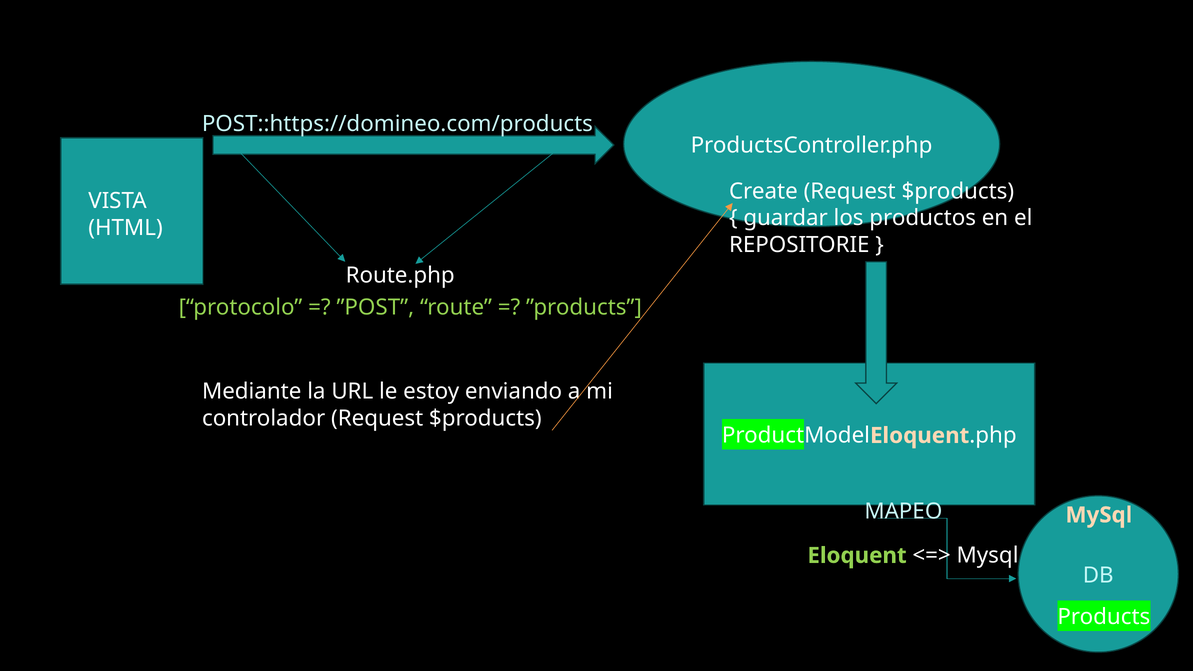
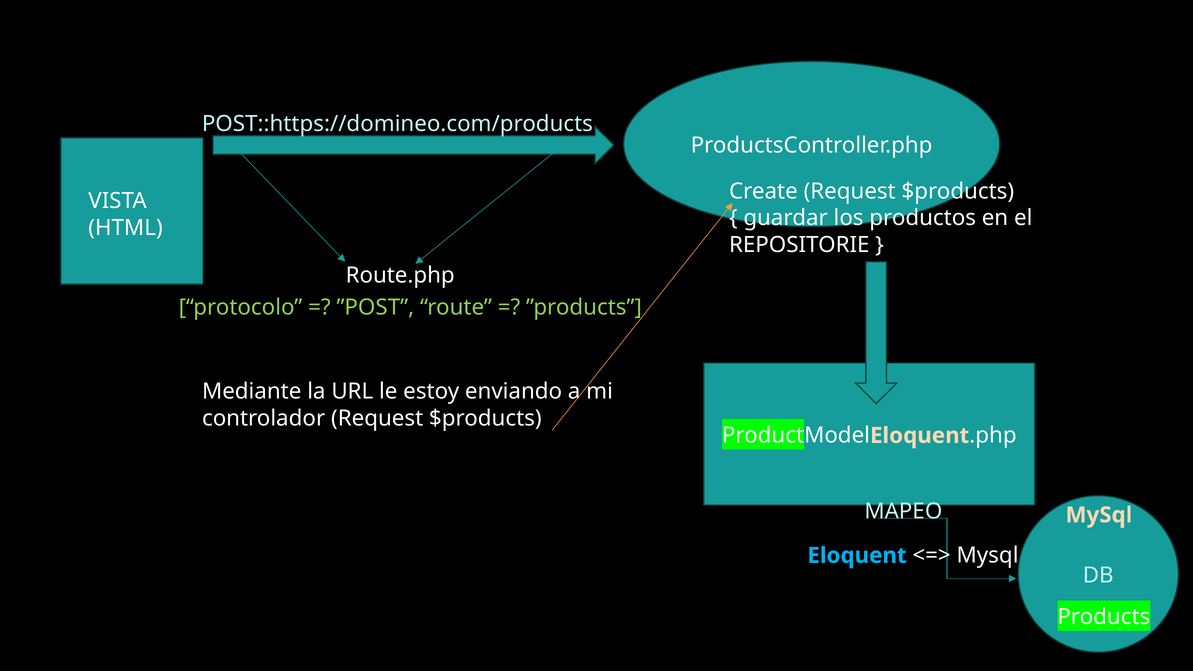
Eloquent at (857, 556) colour: light green -> light blue
